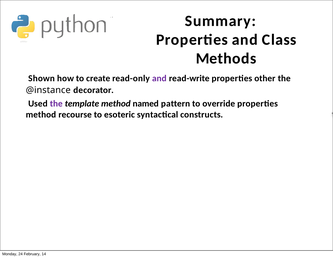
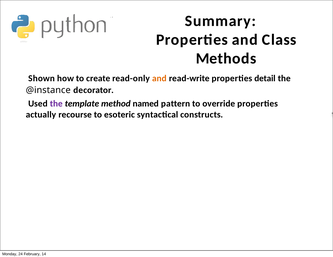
and at (159, 78) colour: purple -> orange
other: other -> detail
method at (41, 114): method -> actually
